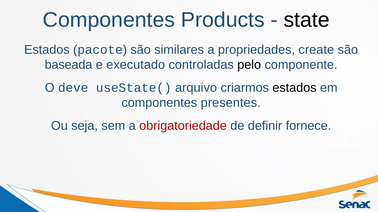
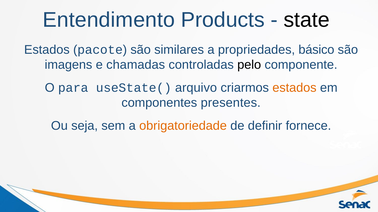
Componentes at (109, 20): Componentes -> Entendimento
create: create -> básico
baseada: baseada -> imagens
executado: executado -> chamadas
deve: deve -> para
estados at (294, 88) colour: black -> orange
obrigatoriedade colour: red -> orange
